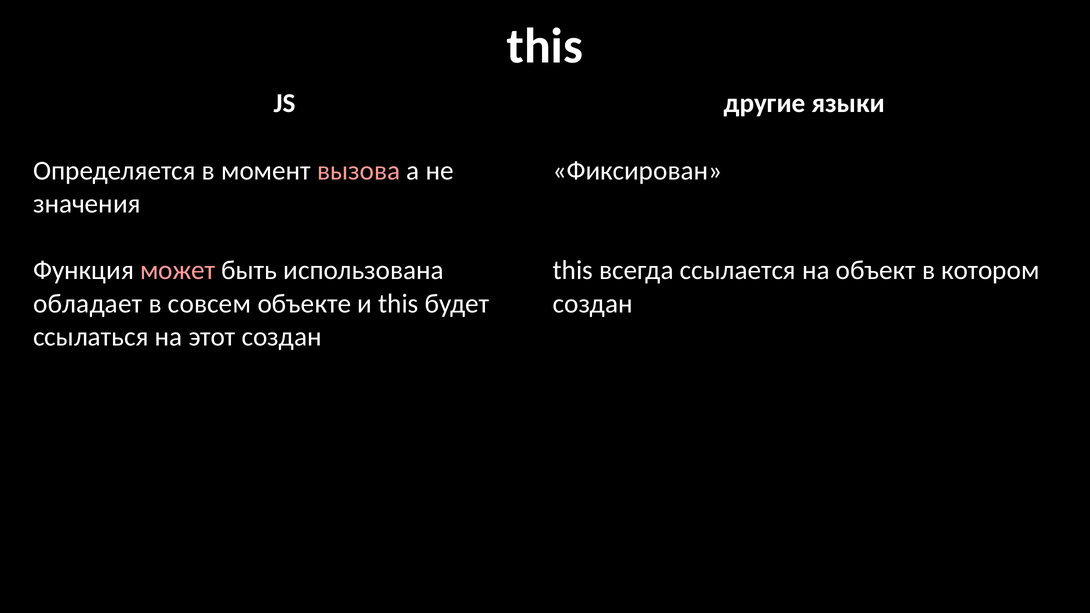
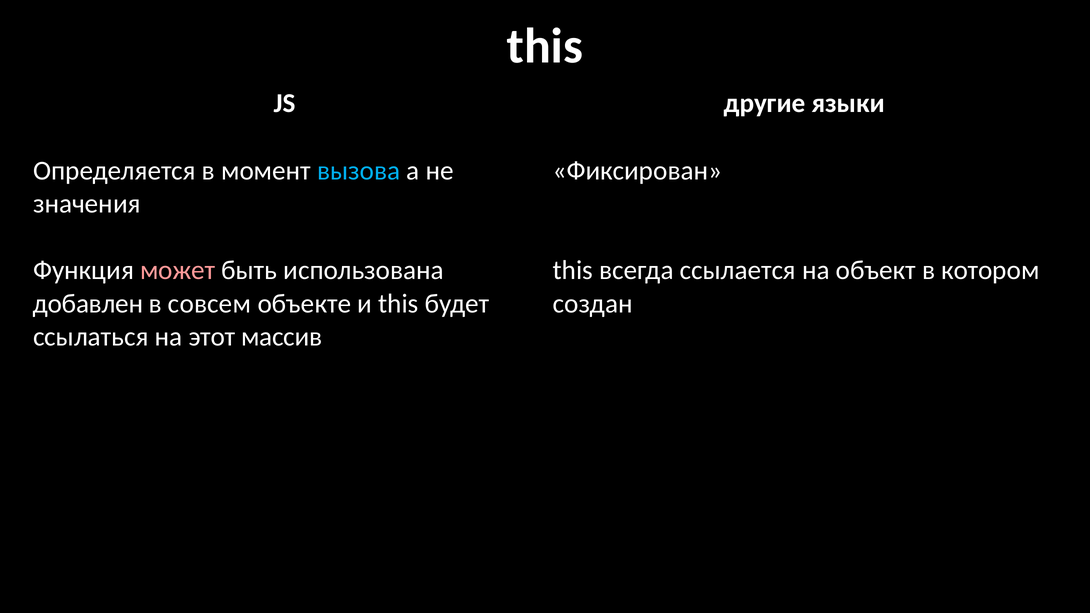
вызова colour: pink -> light blue
обладает: обладает -> добавлен
этот создан: создан -> массив
